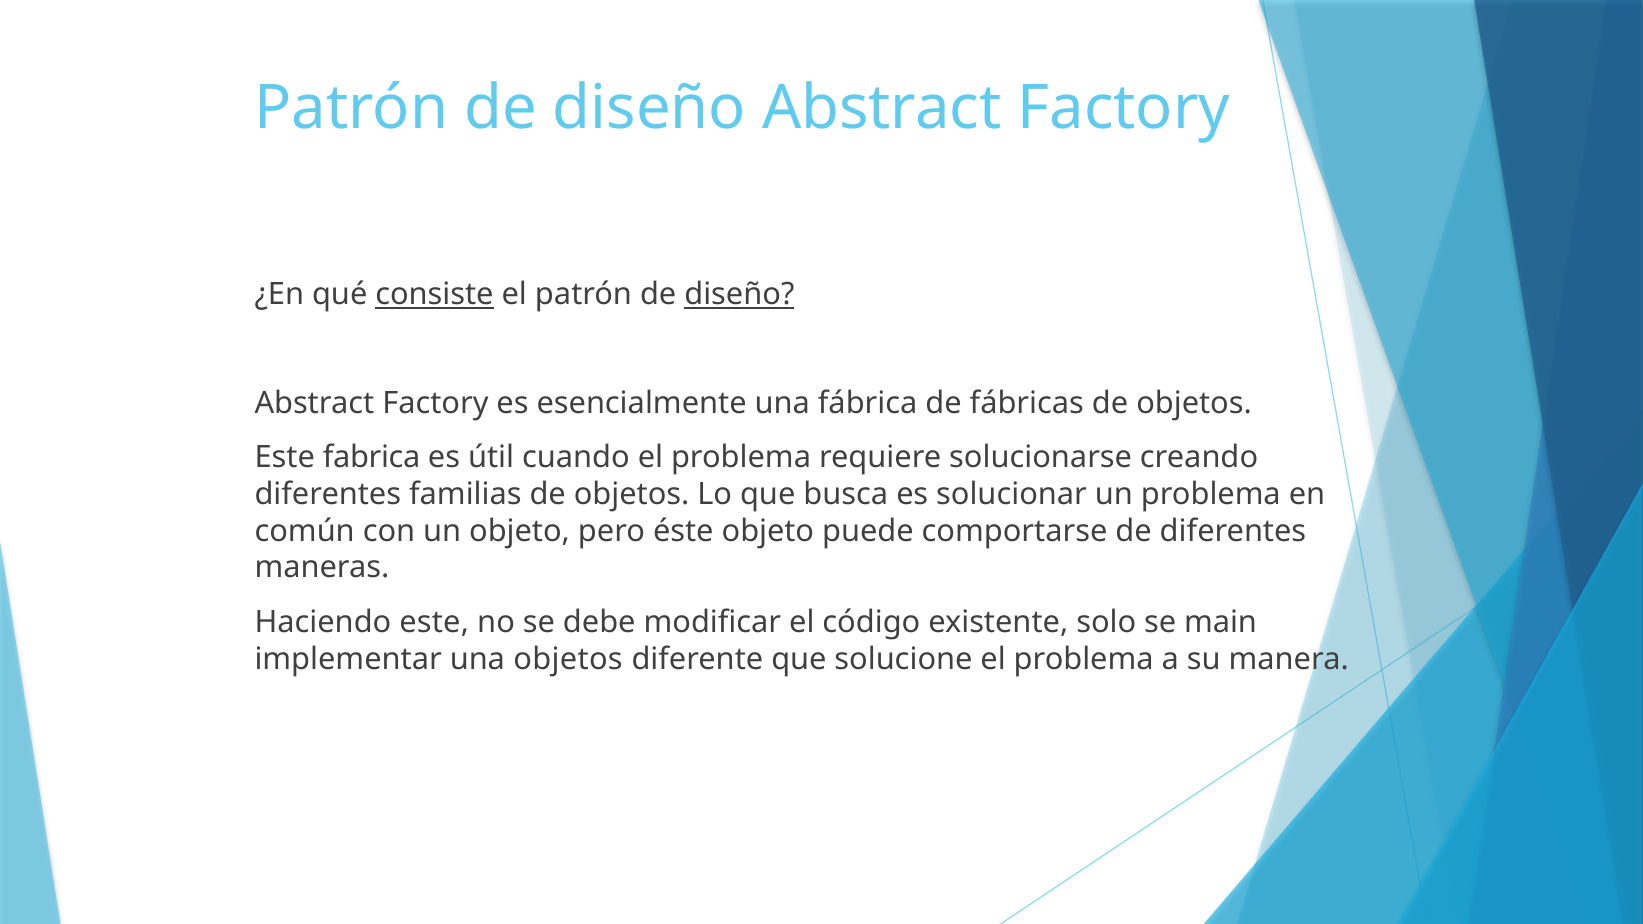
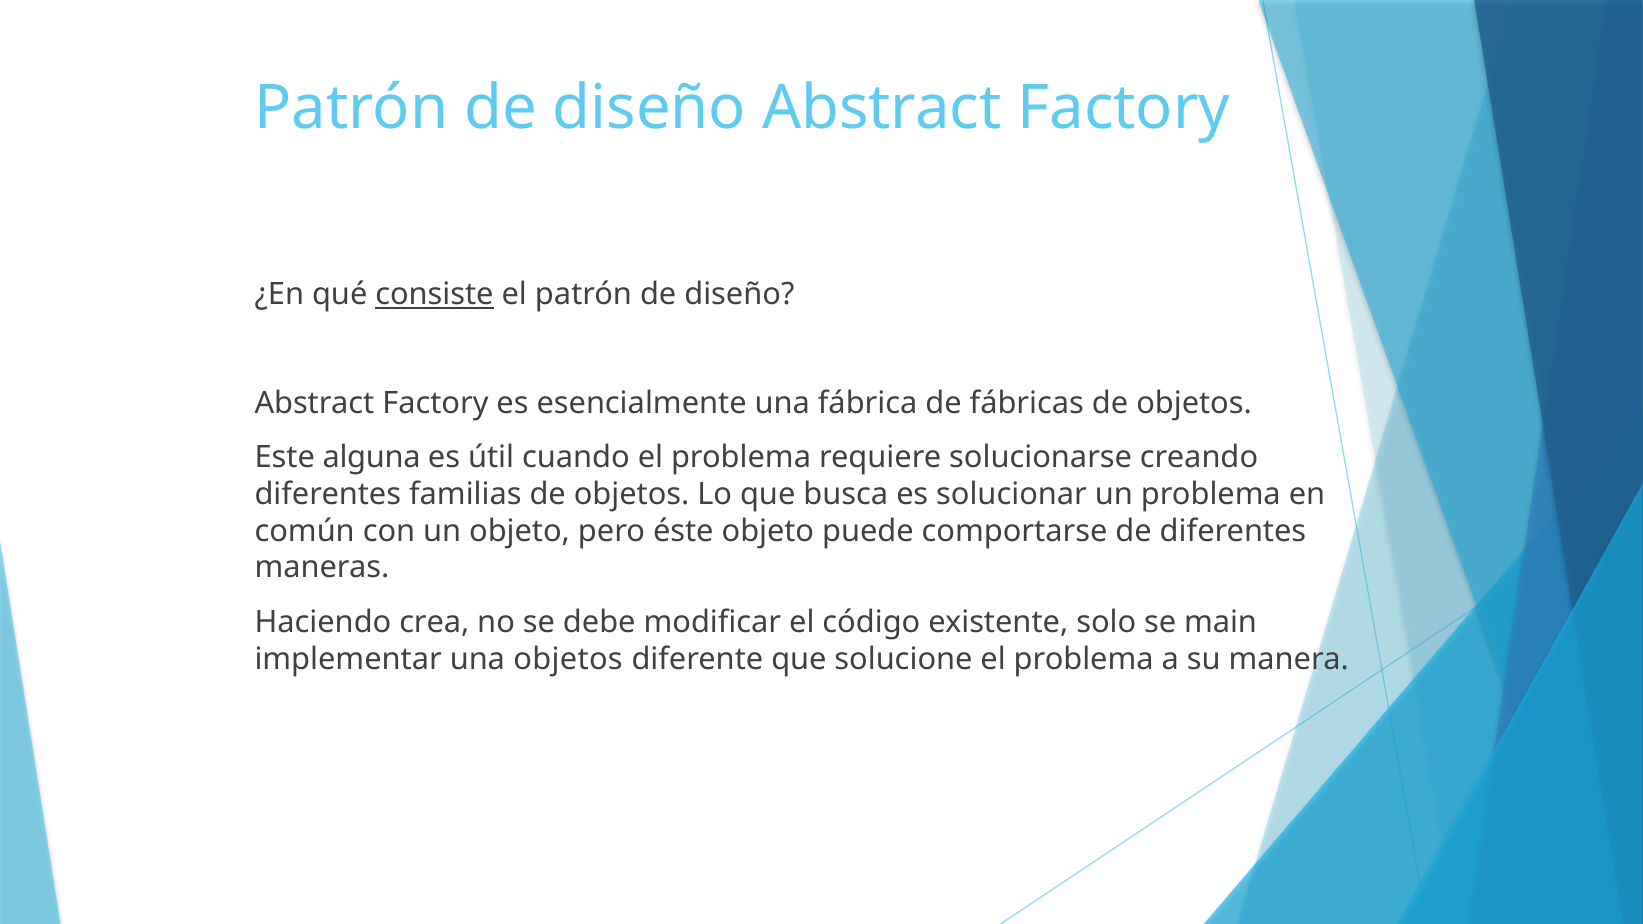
diseño at (739, 295) underline: present -> none
fabrica: fabrica -> alguna
Haciendo este: este -> crea
